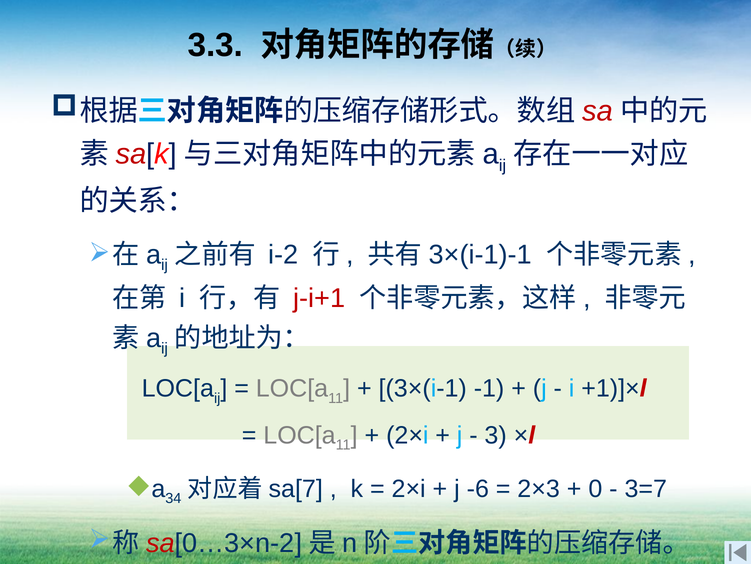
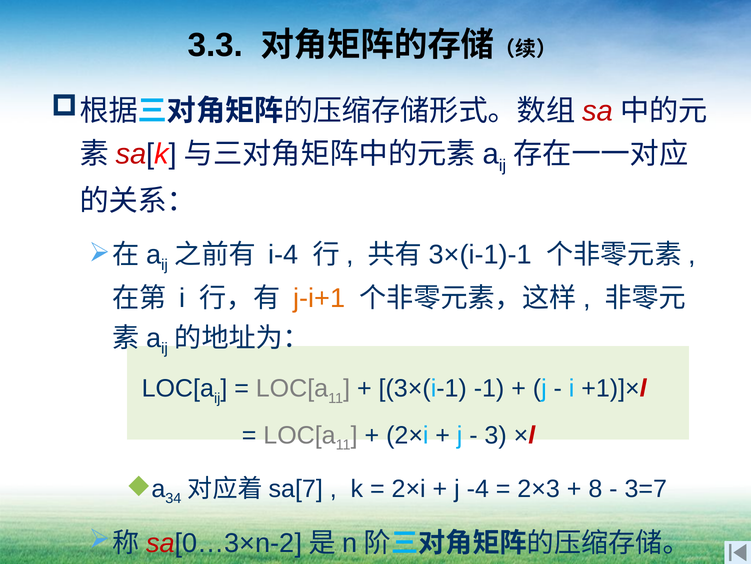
i-2: i-2 -> i-4
j-i+1 colour: red -> orange
-6: -6 -> -4
0: 0 -> 8
